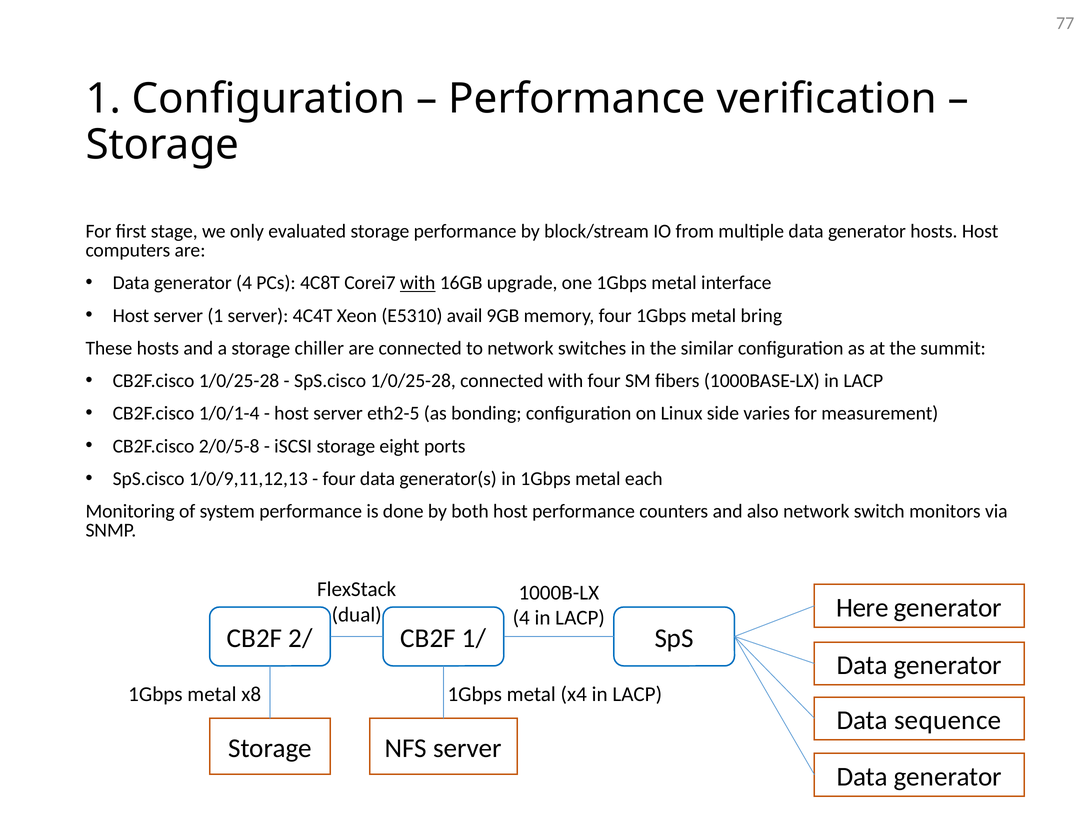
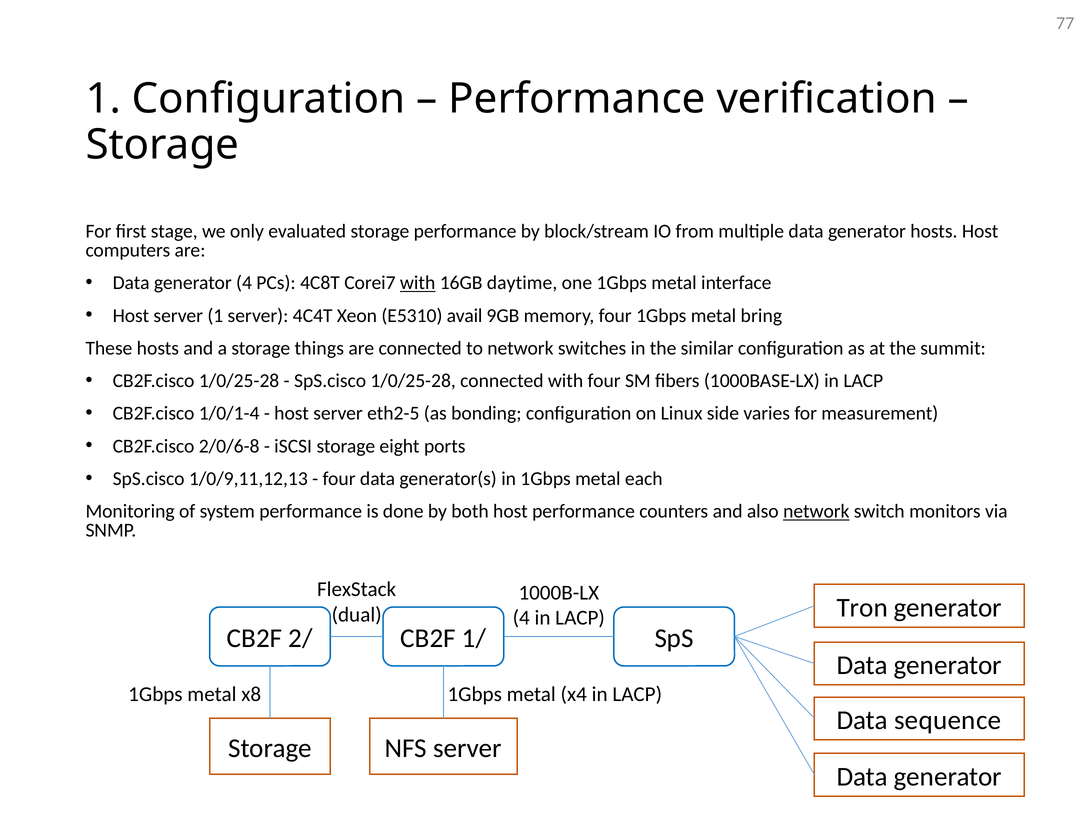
upgrade: upgrade -> daytime
chiller: chiller -> things
2/0/5-8: 2/0/5-8 -> 2/0/6-8
network at (816, 511) underline: none -> present
Here: Here -> Tron
